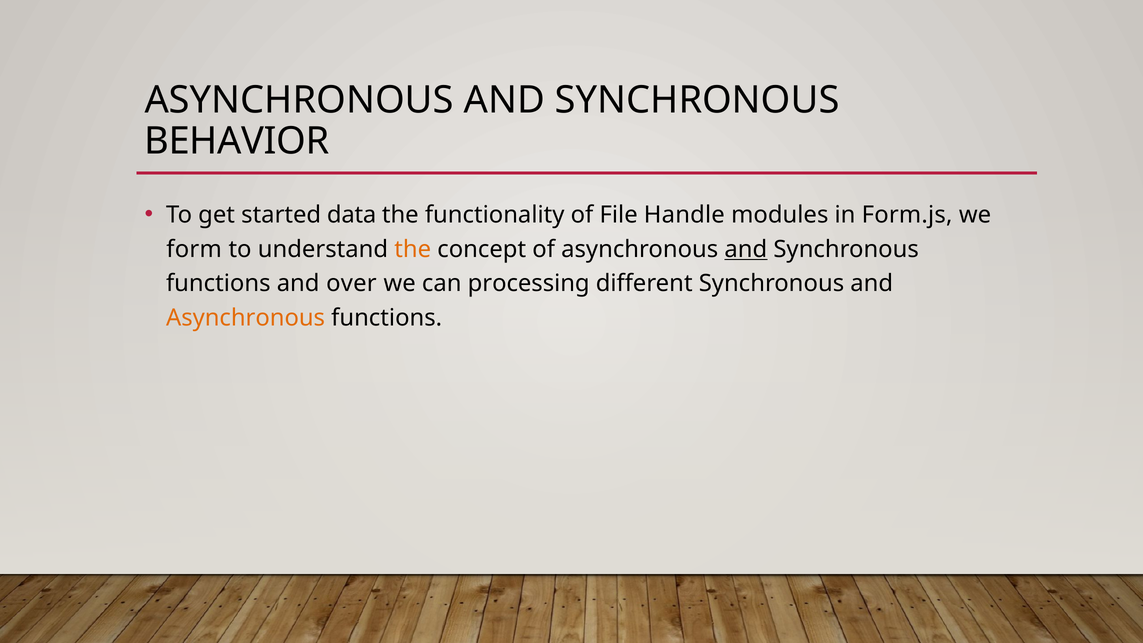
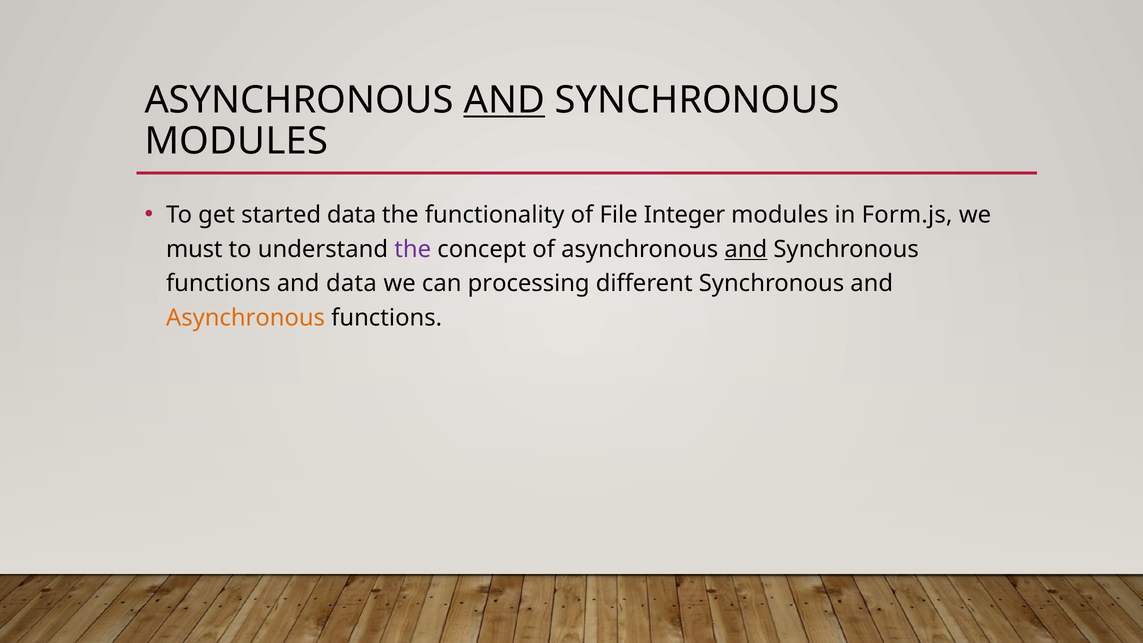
AND at (504, 100) underline: none -> present
BEHAVIOR at (237, 141): BEHAVIOR -> MODULES
Handle: Handle -> Integer
form: form -> must
the at (413, 249) colour: orange -> purple
and over: over -> data
